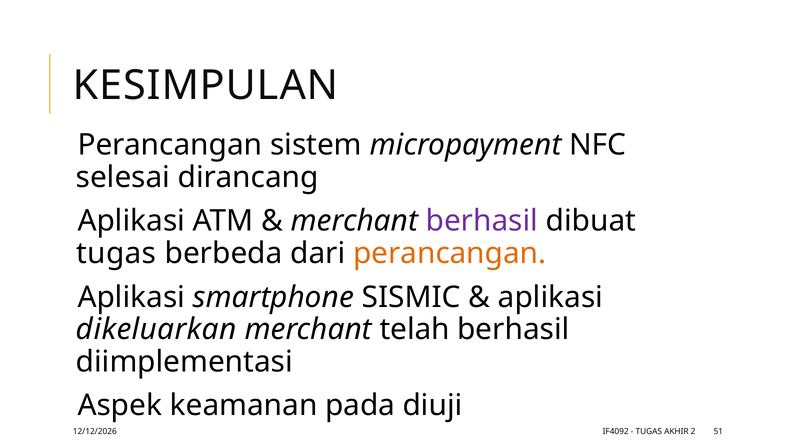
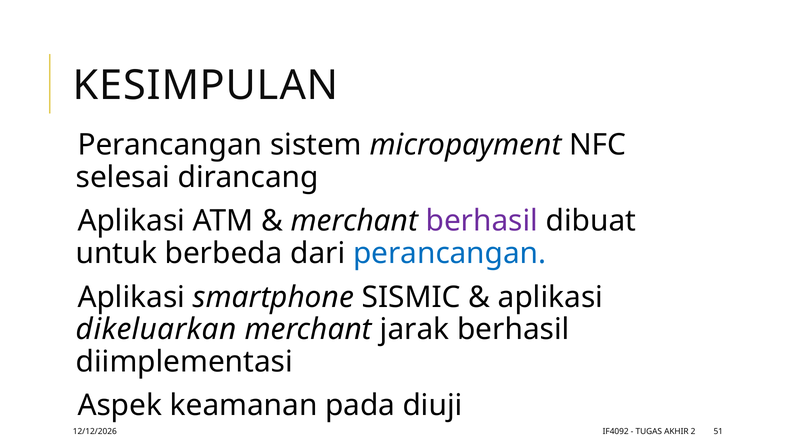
tugas at (116, 253): tugas -> untuk
perancangan at (450, 253) colour: orange -> blue
telah: telah -> jarak
